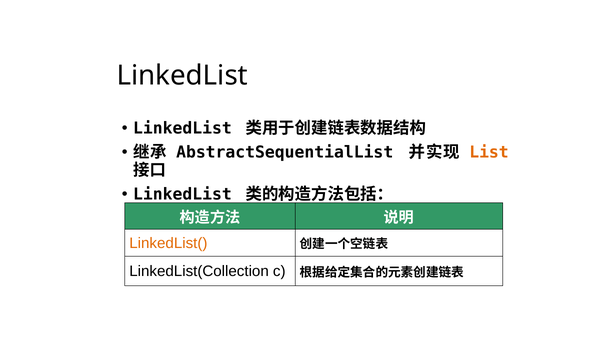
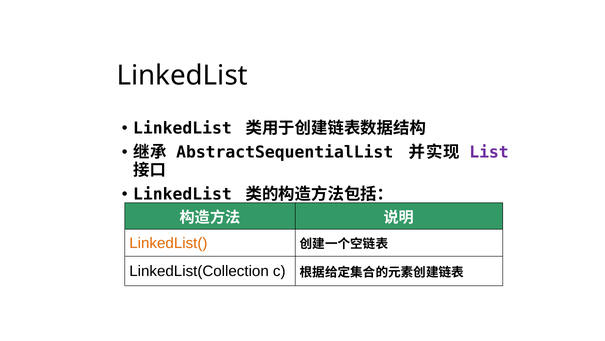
List colour: orange -> purple
